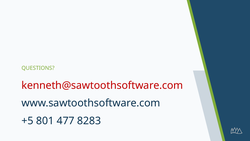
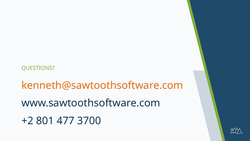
kenneth@sawtoothsoftware.com colour: red -> orange
+5: +5 -> +2
8283: 8283 -> 3700
